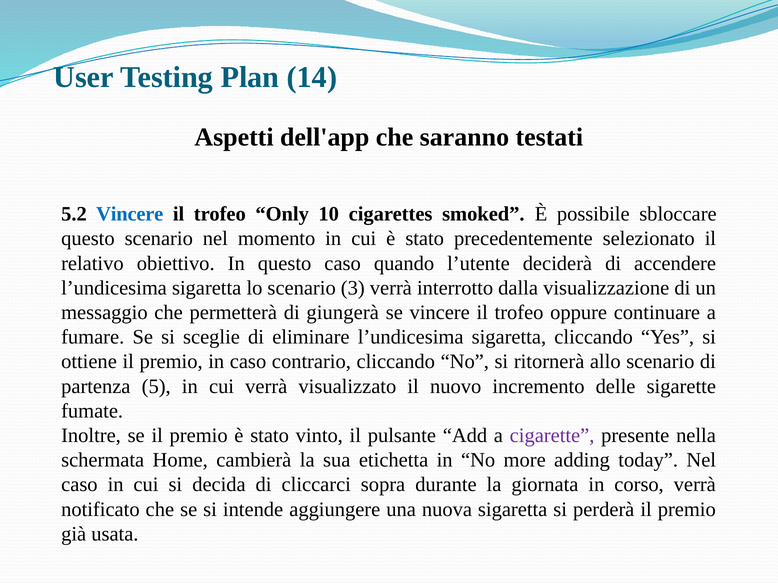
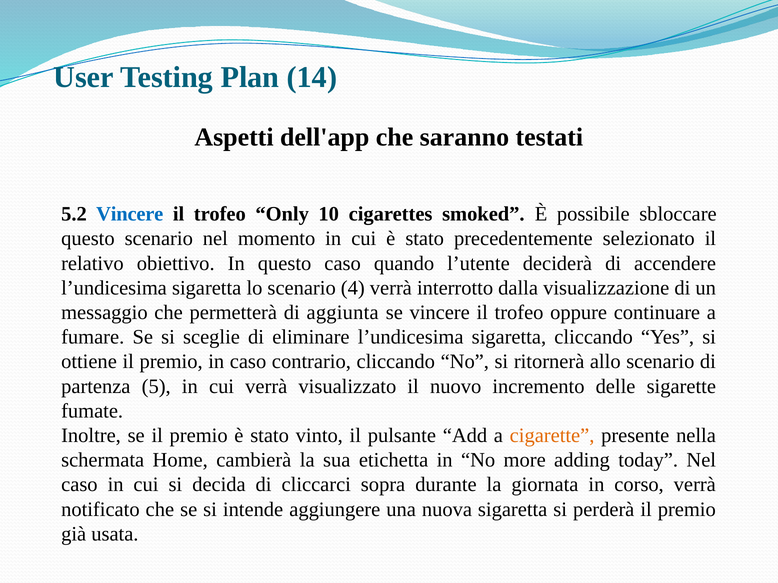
3: 3 -> 4
giungerà: giungerà -> aggiunta
cigarette colour: purple -> orange
